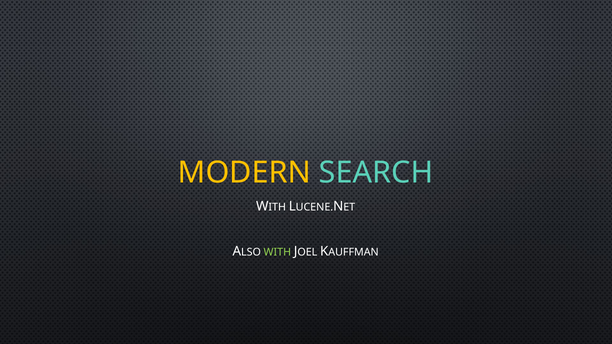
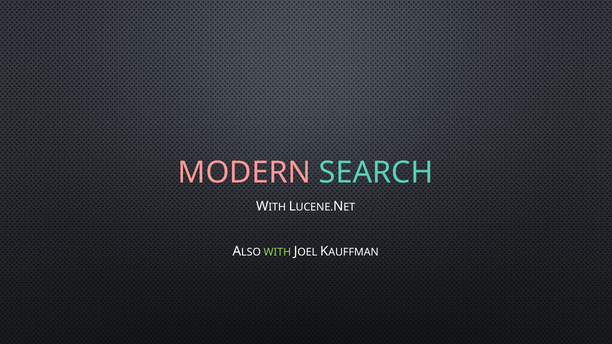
MODERN colour: yellow -> pink
